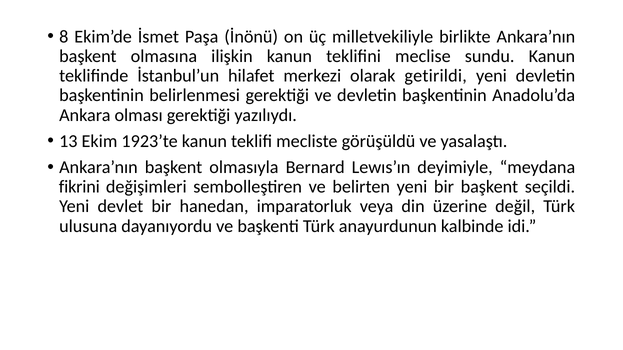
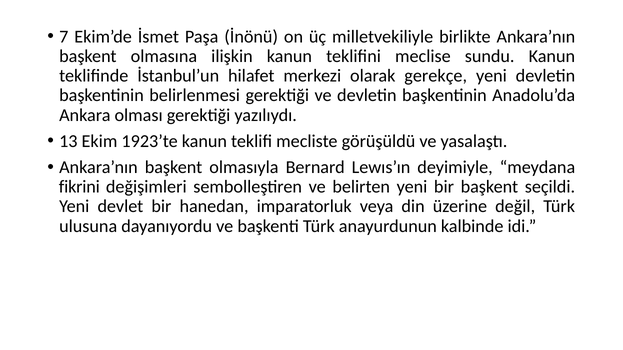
8: 8 -> 7
getirildi: getirildi -> gerekçe
